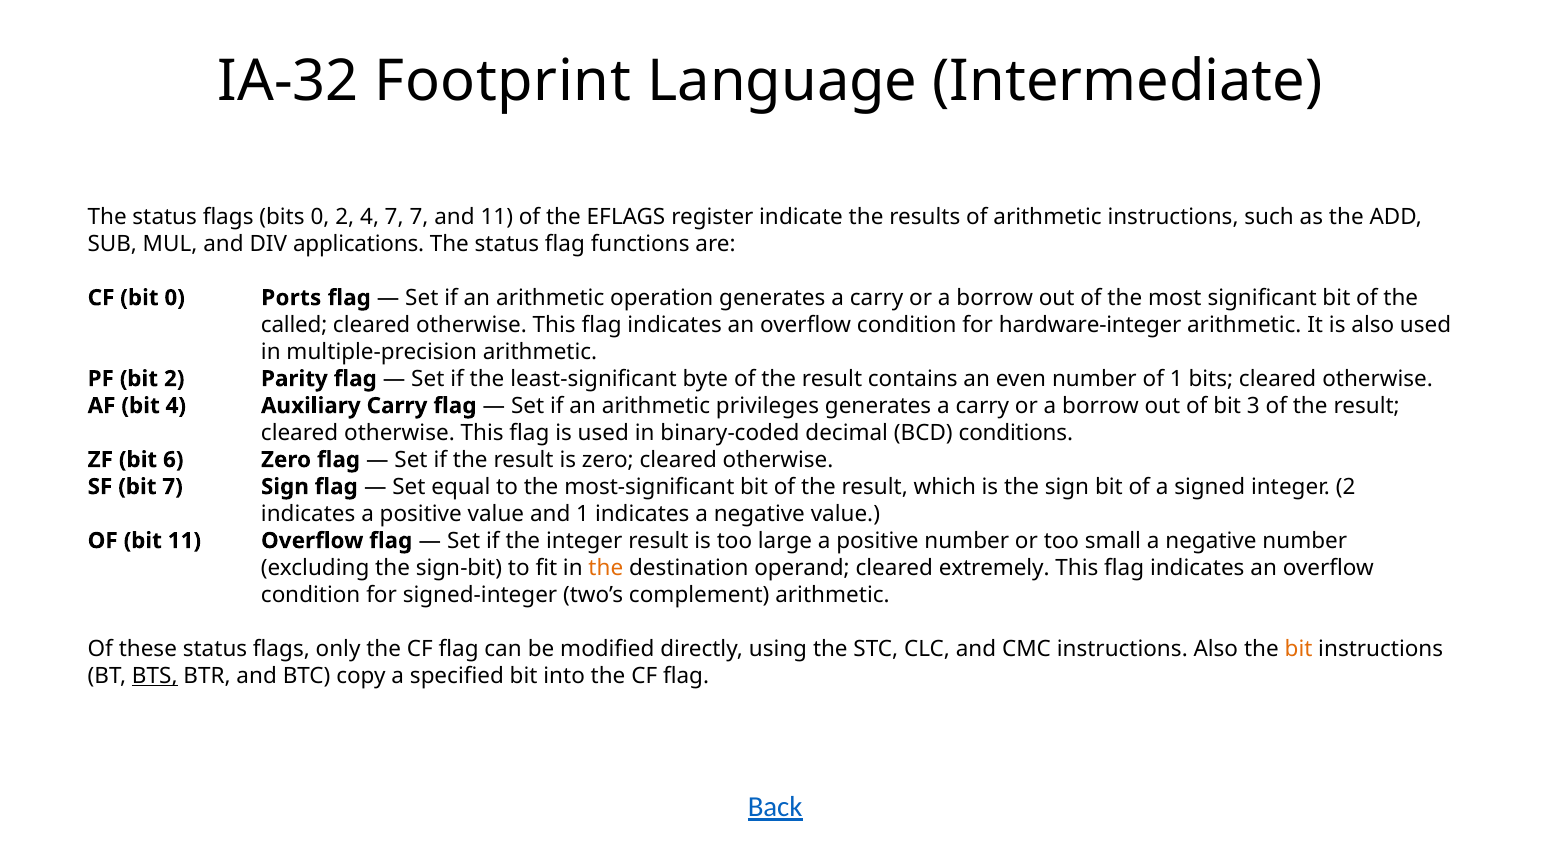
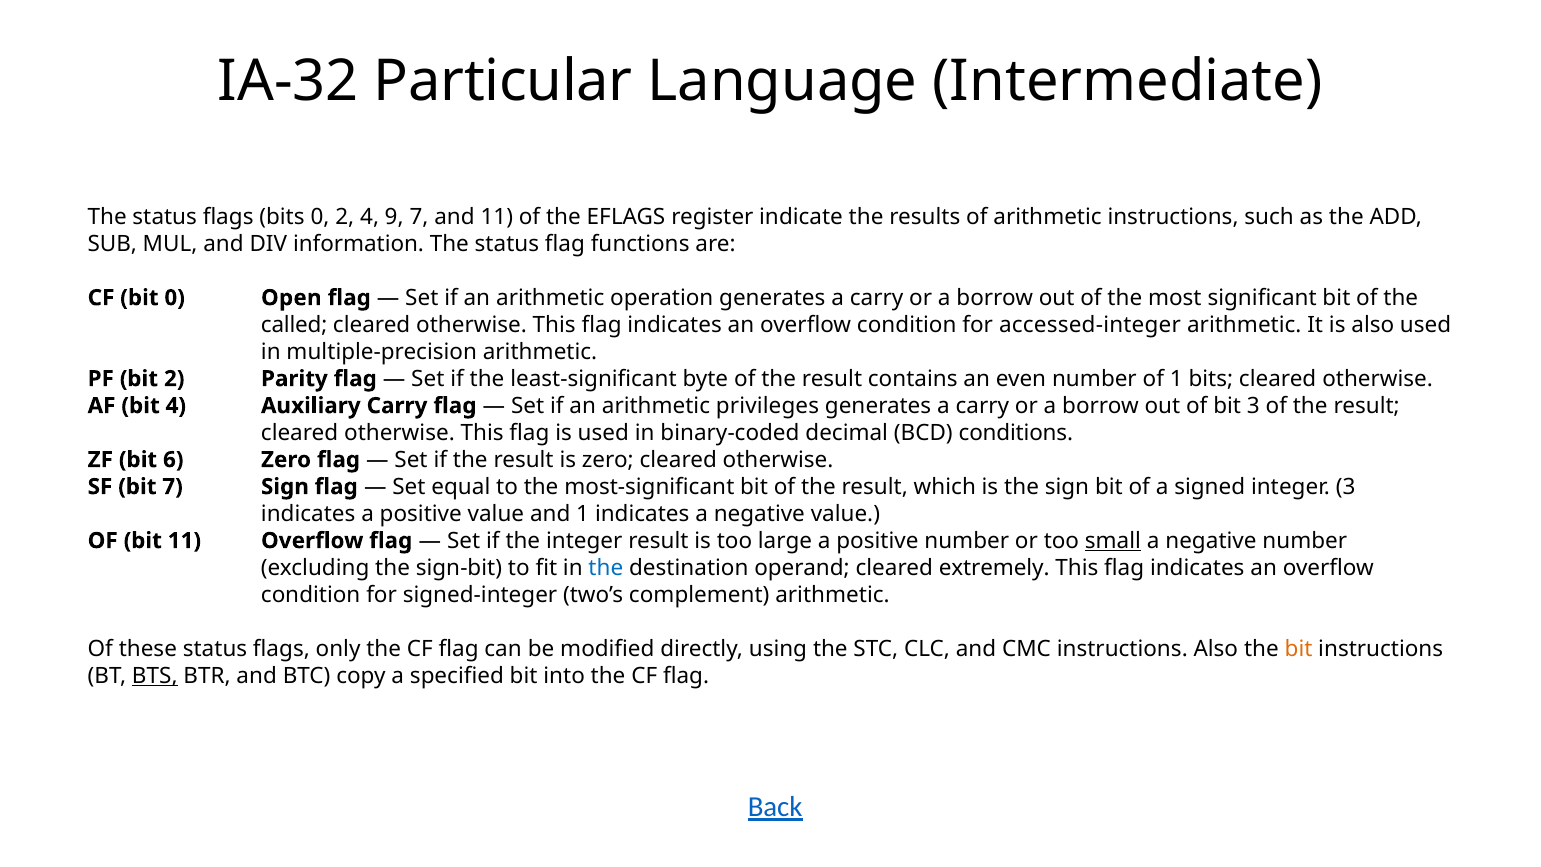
Footprint: Footprint -> Particular
4 7: 7 -> 9
applications: applications -> information
Ports: Ports -> Open
hardware-integer: hardware-integer -> accessed-integer
integer 2: 2 -> 3
small underline: none -> present
the at (606, 568) colour: orange -> blue
